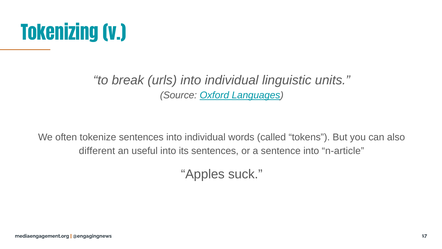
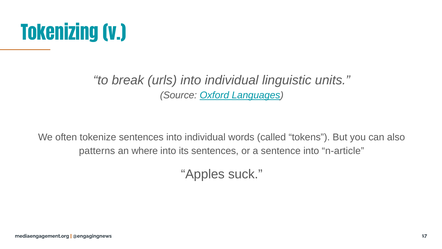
different: different -> patterns
useful: useful -> where
